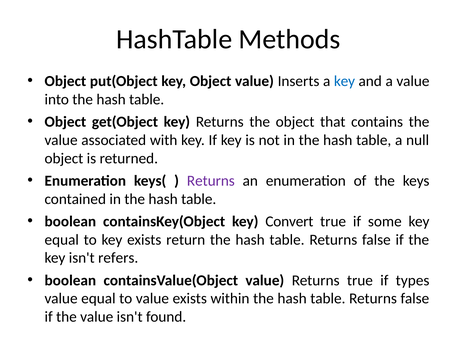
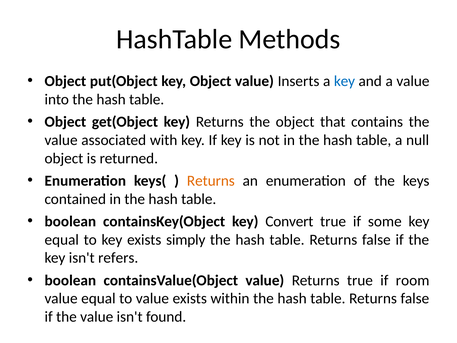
Returns at (211, 181) colour: purple -> orange
return: return -> simply
types: types -> room
